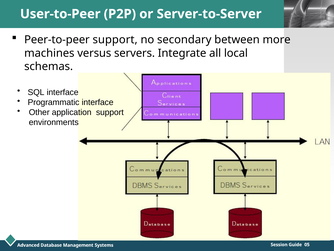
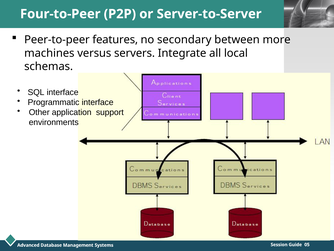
User-to-Peer: User-to-Peer -> Four-to-Peer
Peer-to-peer support: support -> features
